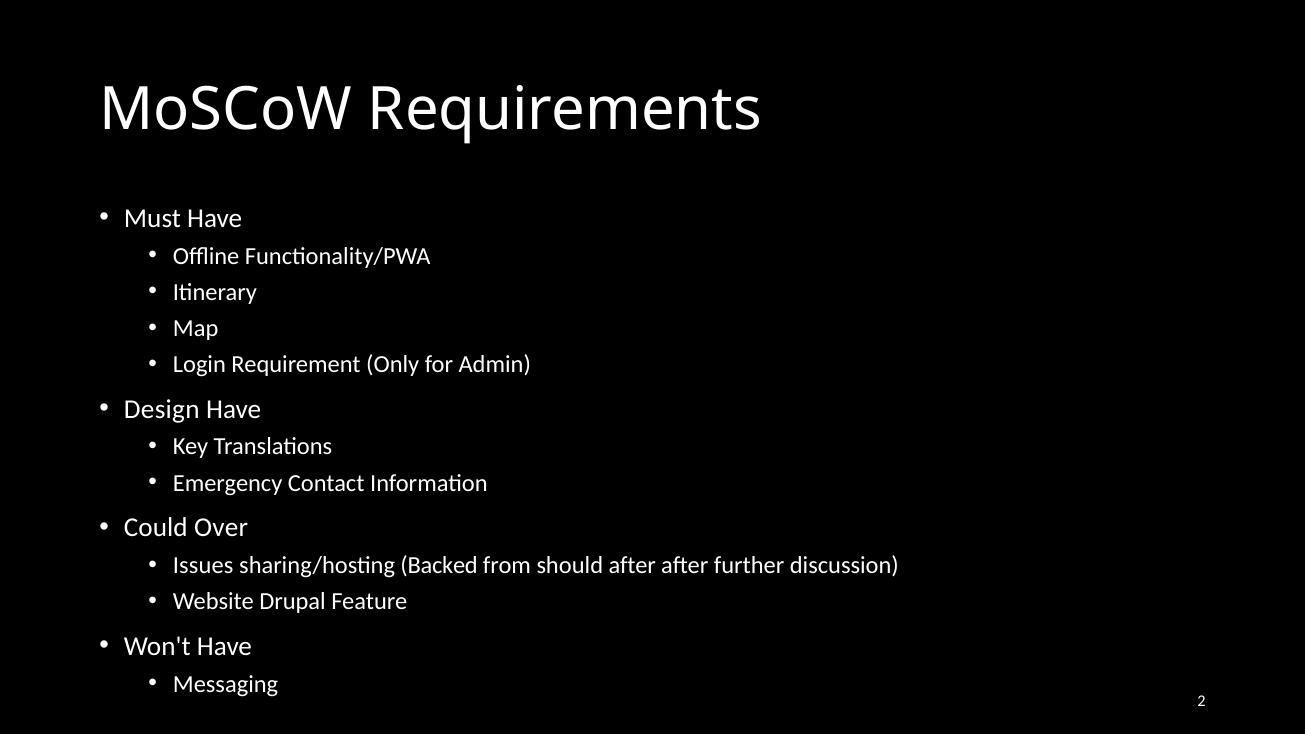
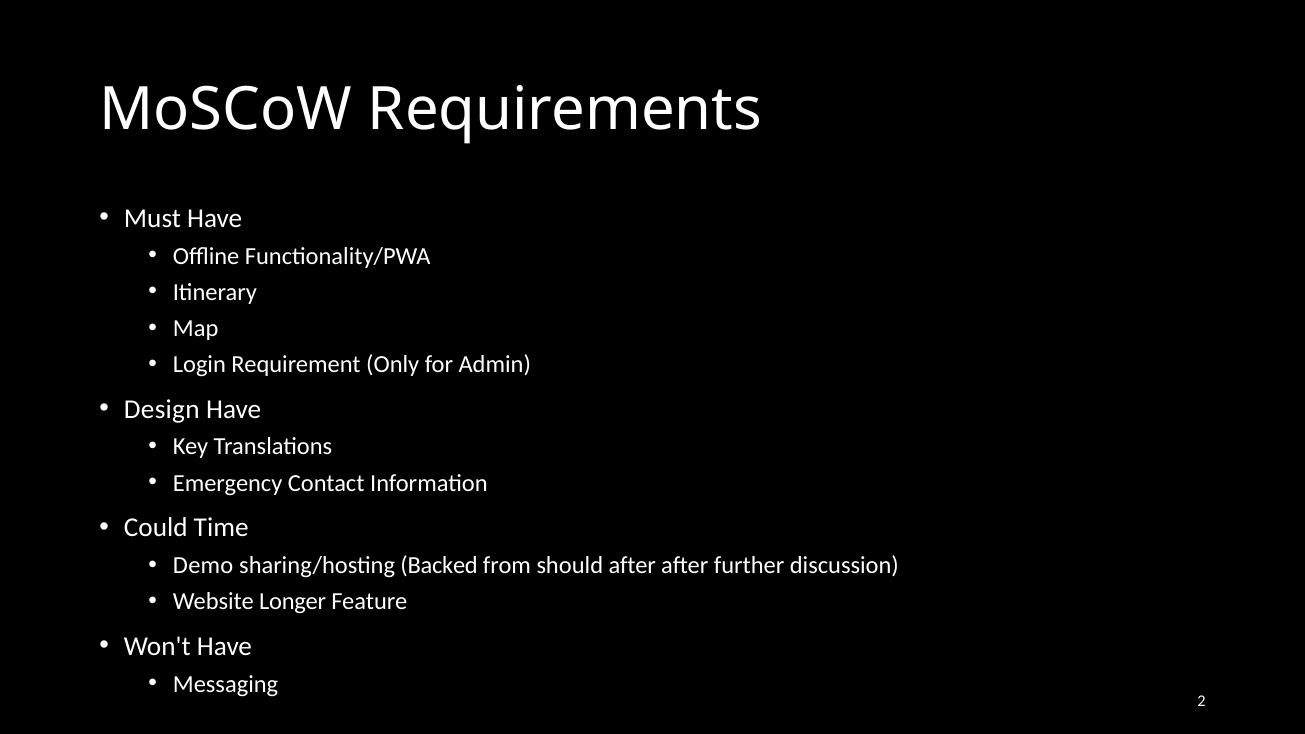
Over: Over -> Time
Issues: Issues -> Demo
Drupal: Drupal -> Longer
